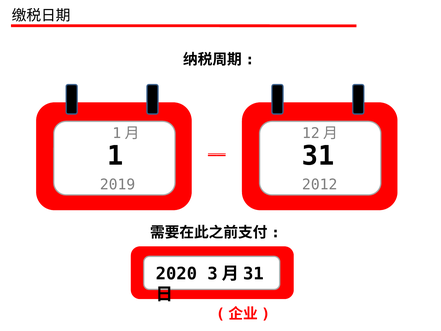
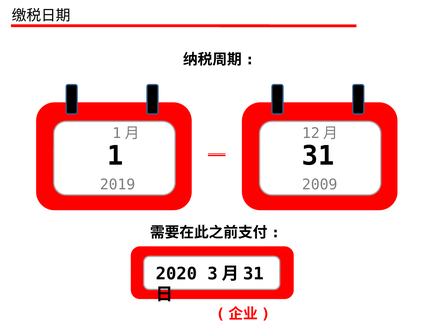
2012: 2012 -> 2009
